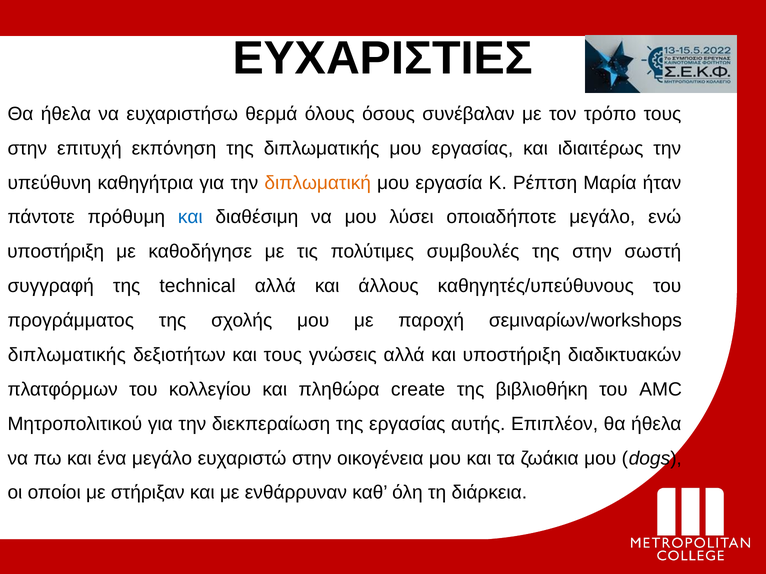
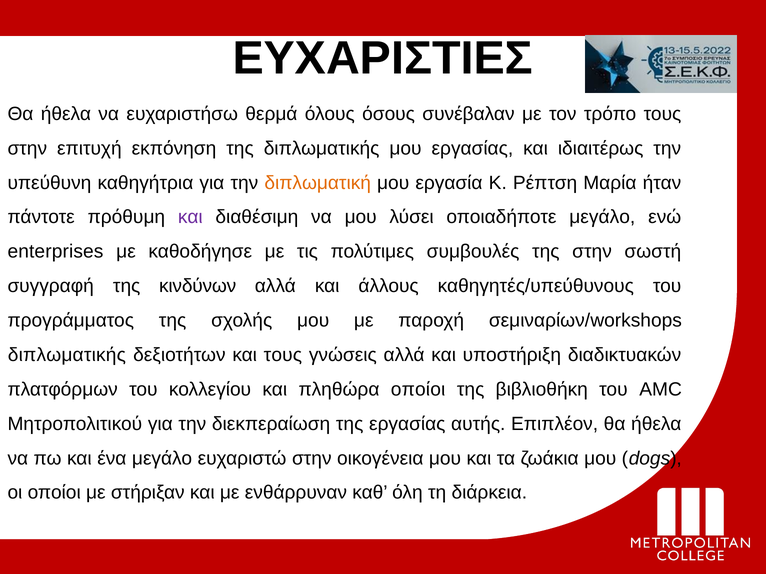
και at (190, 217) colour: blue -> purple
υποστήριξη at (56, 252): υποστήριξη -> enterprises
technical: technical -> κινδύνων
πληθώρα create: create -> οποίοι
